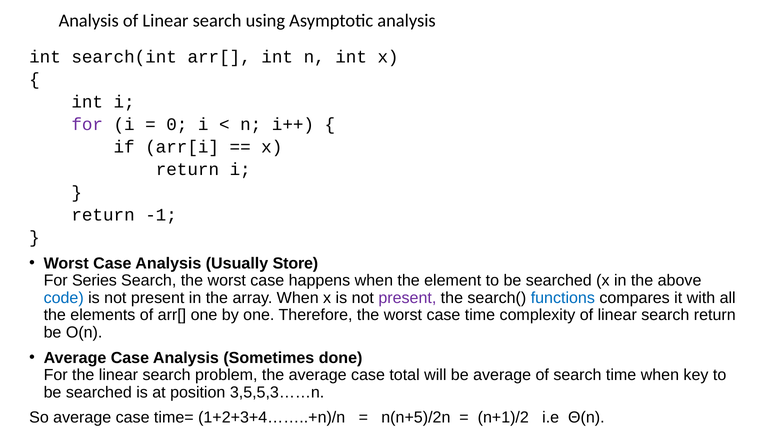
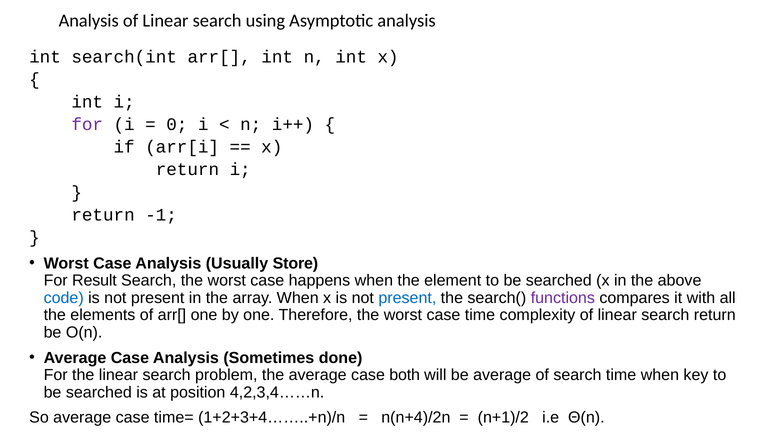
Series: Series -> Result
present at (407, 298) colour: purple -> blue
functions colour: blue -> purple
total: total -> both
3,5,5,3……n: 3,5,5,3……n -> 4,2,3,4……n
n(n+5)/2n: n(n+5)/2n -> n(n+4)/2n
